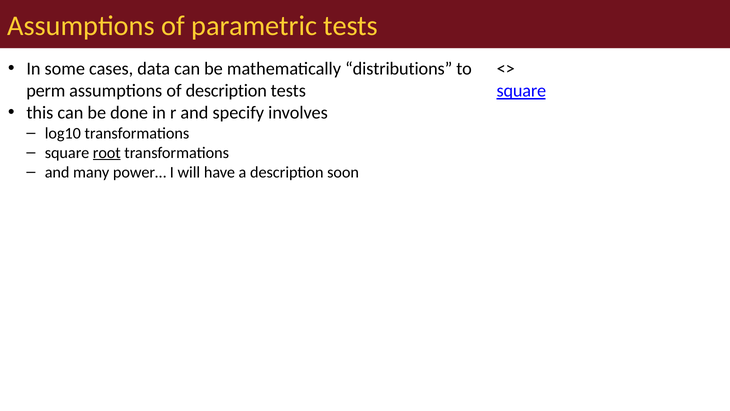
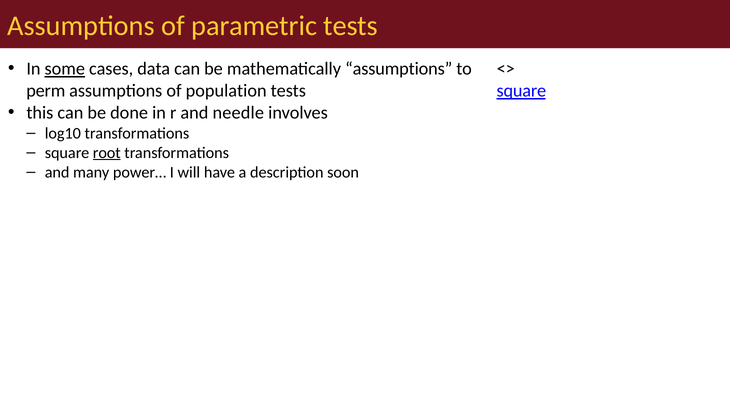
some underline: none -> present
mathematically distributions: distributions -> assumptions
of description: description -> population
specify: specify -> needle
